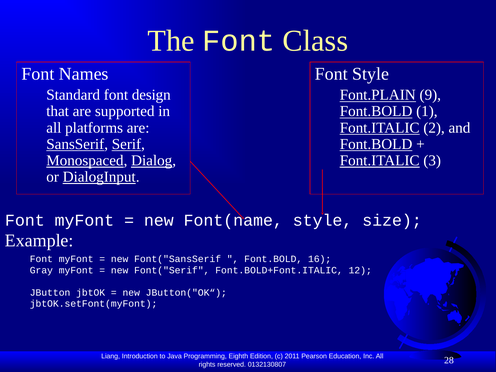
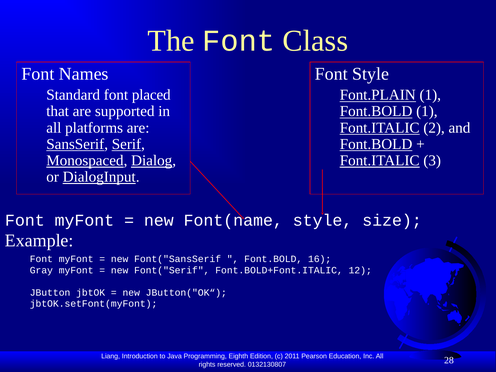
design: design -> placed
Font.PLAIN 9: 9 -> 1
